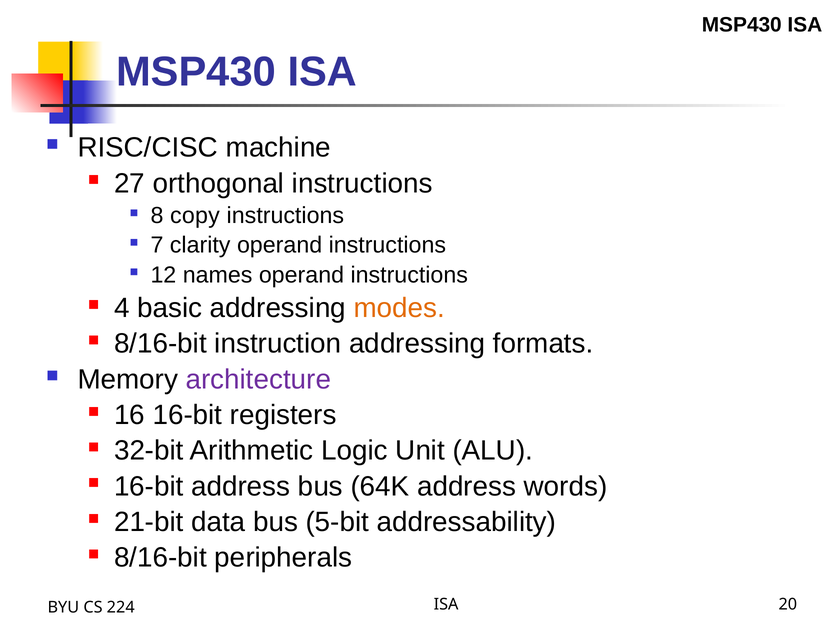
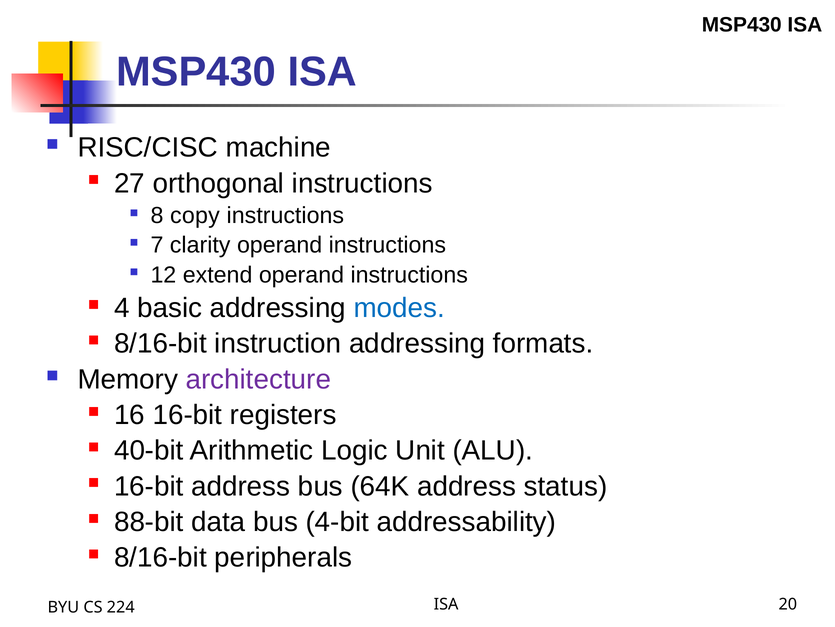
names: names -> extend
modes colour: orange -> blue
32-bit: 32-bit -> 40-bit
words: words -> status
21-bit: 21-bit -> 88-bit
5-bit: 5-bit -> 4-bit
